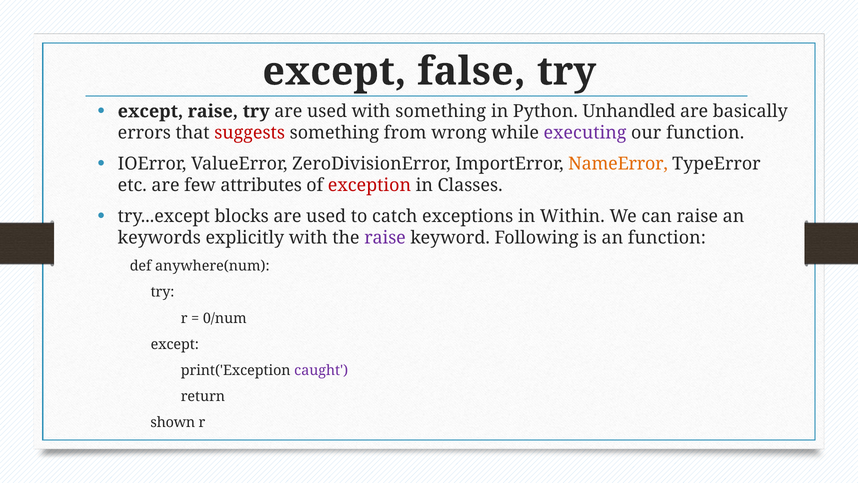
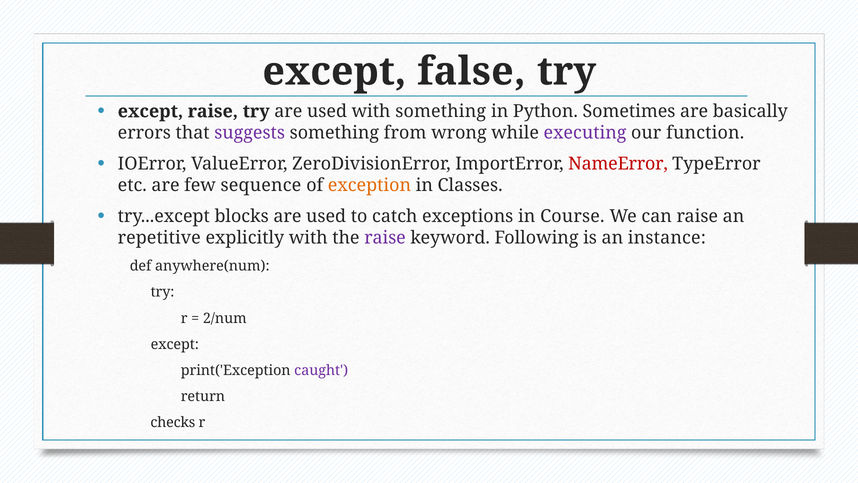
Unhandled: Unhandled -> Sometimes
suggests colour: red -> purple
NameError colour: orange -> red
attributes: attributes -> sequence
exception colour: red -> orange
Within: Within -> Course
keywords: keywords -> repetitive
an function: function -> instance
0/num: 0/num -> 2/num
shown: shown -> checks
